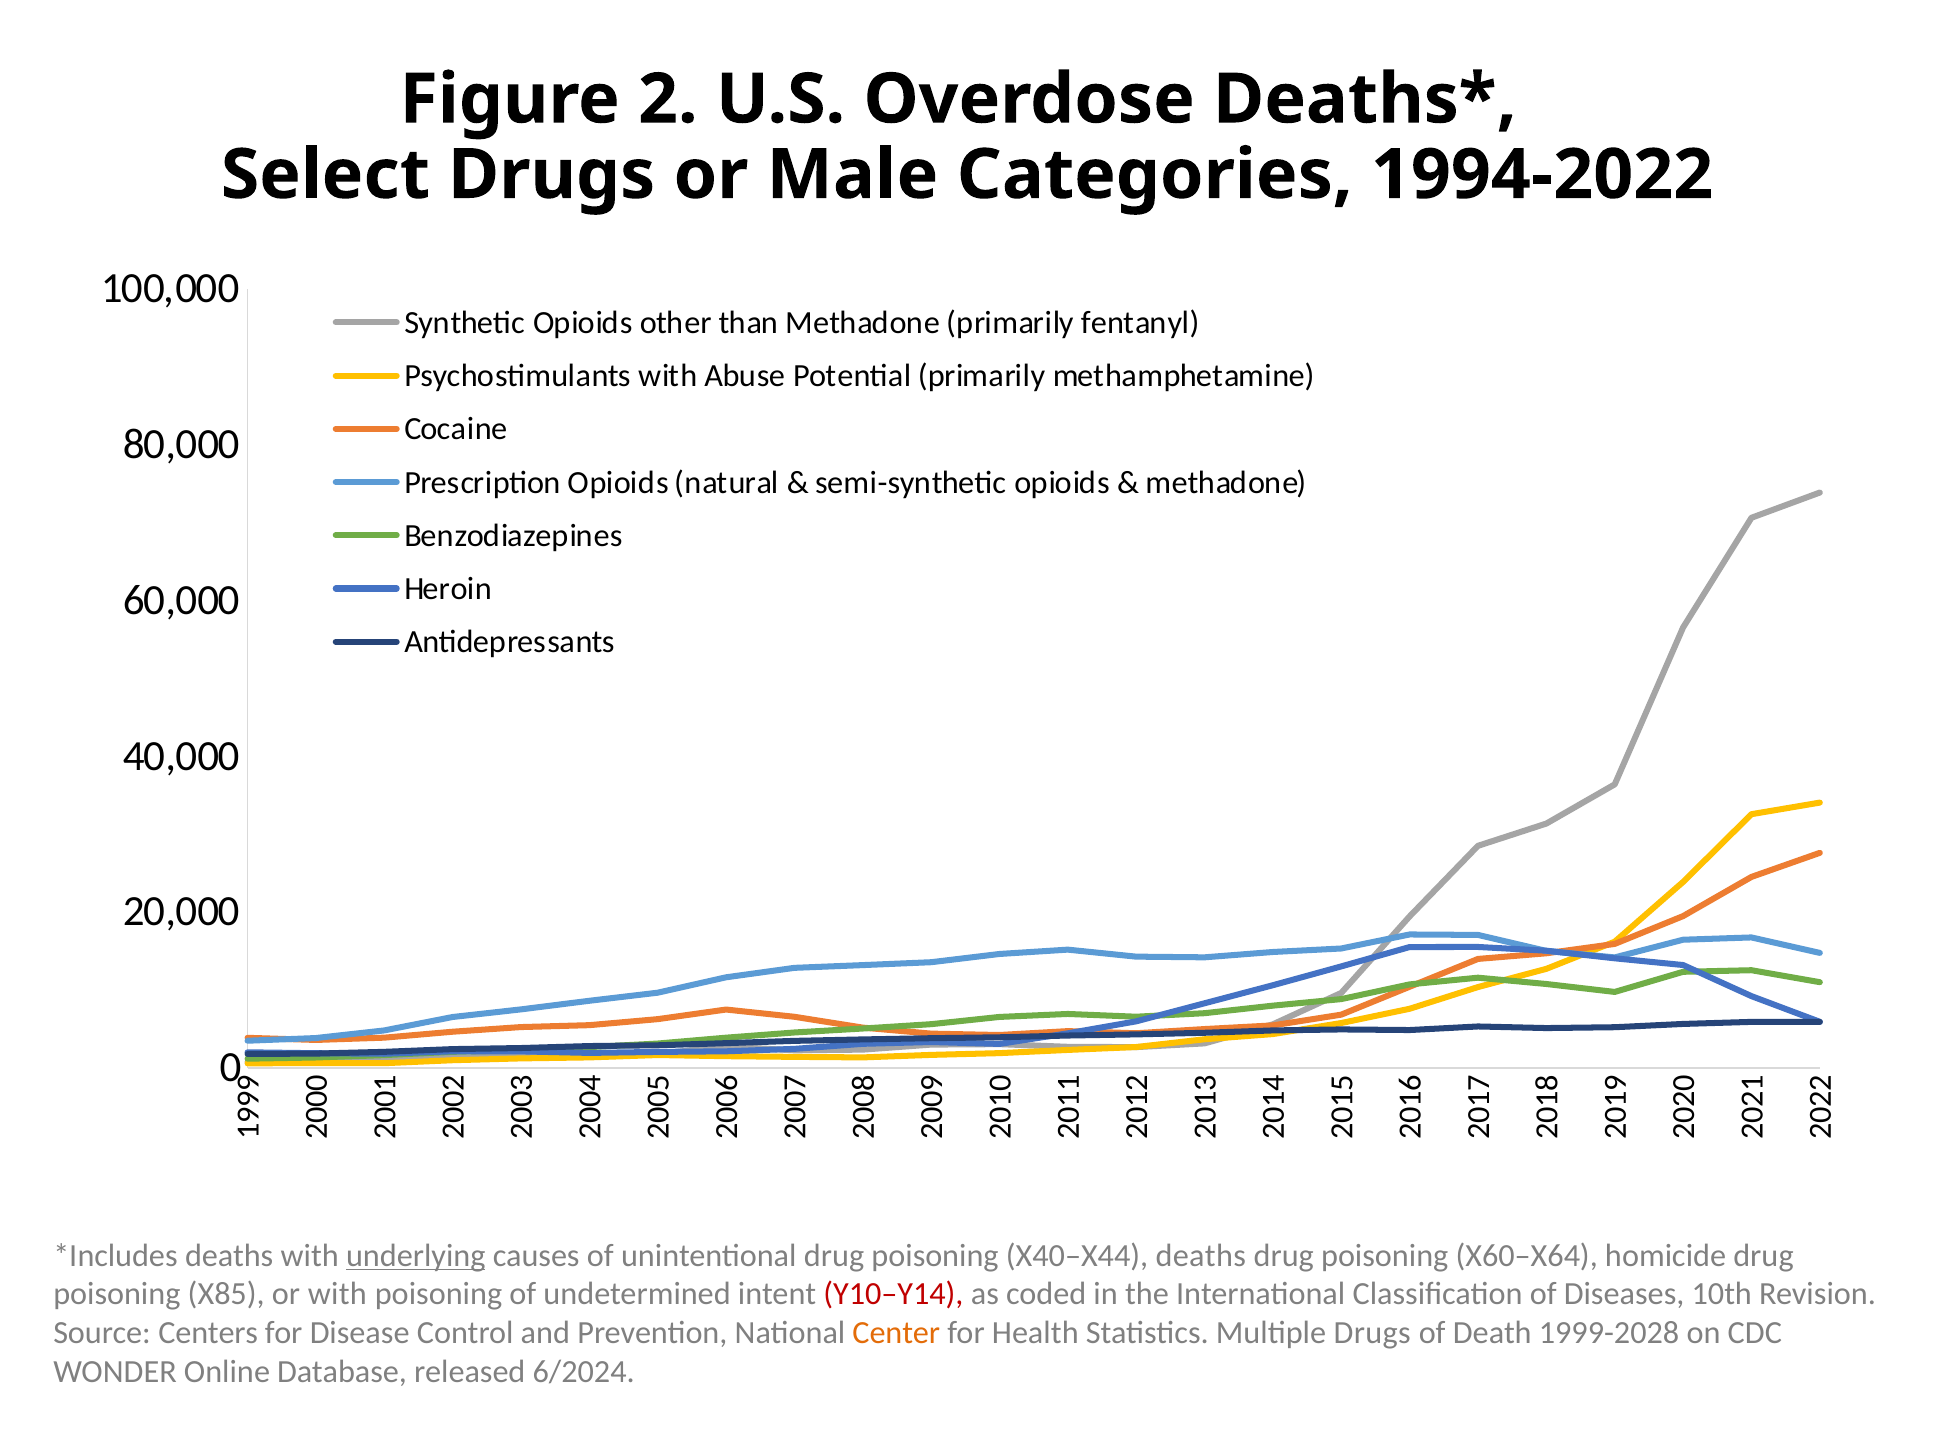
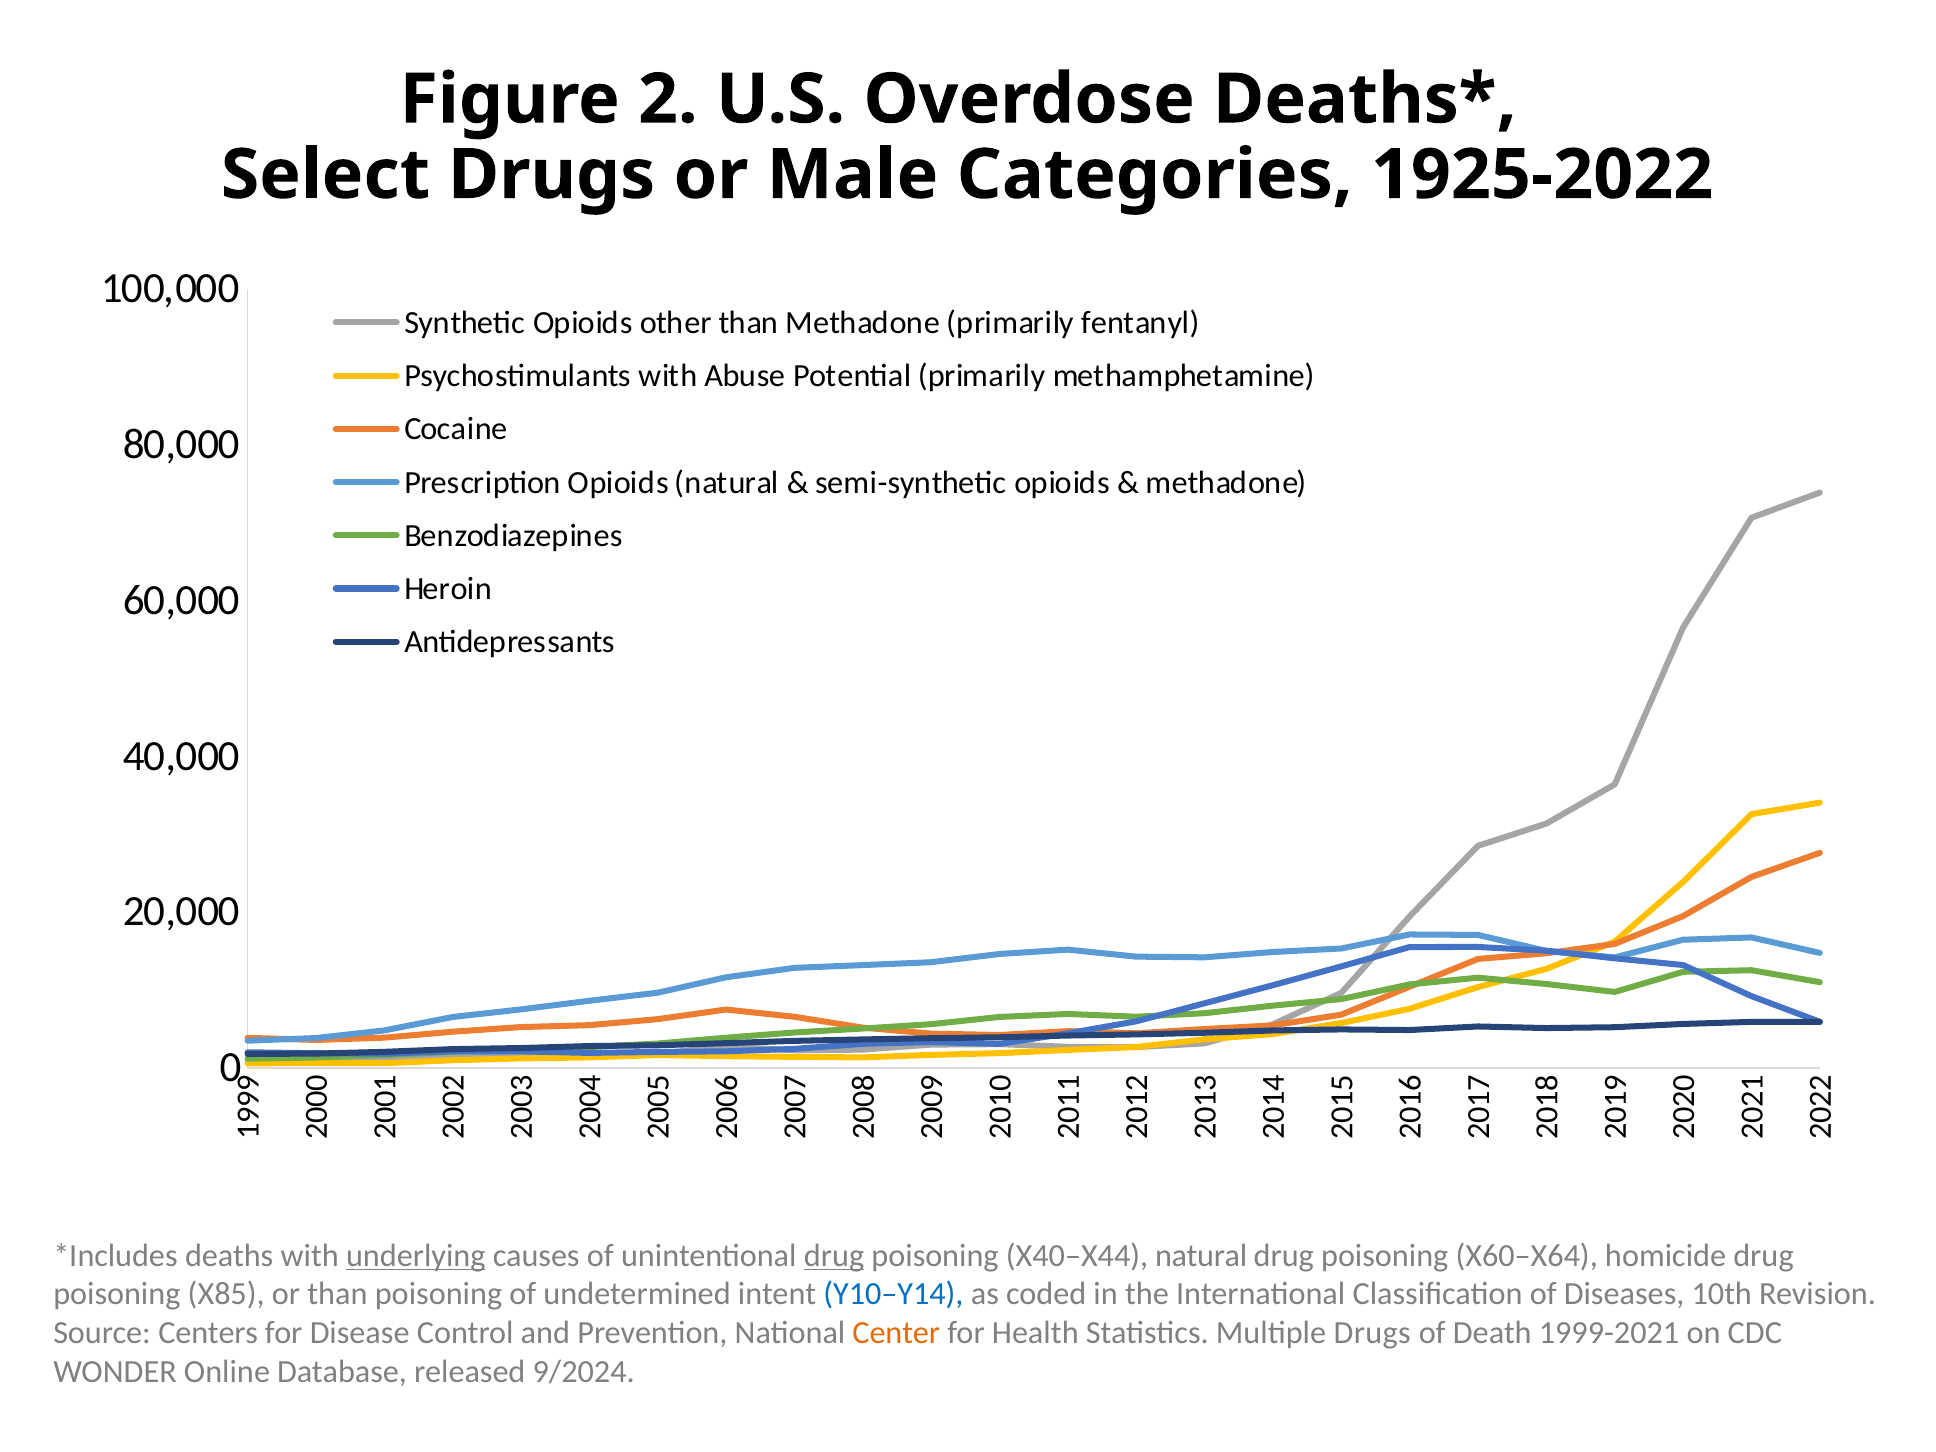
1994-2022: 1994-2022 -> 1925-2022
drug at (834, 1256) underline: none -> present
X40–X44 deaths: deaths -> natural
or with: with -> than
Y10–Y14 colour: red -> blue
1999-2028: 1999-2028 -> 1999-2021
6/2024: 6/2024 -> 9/2024
